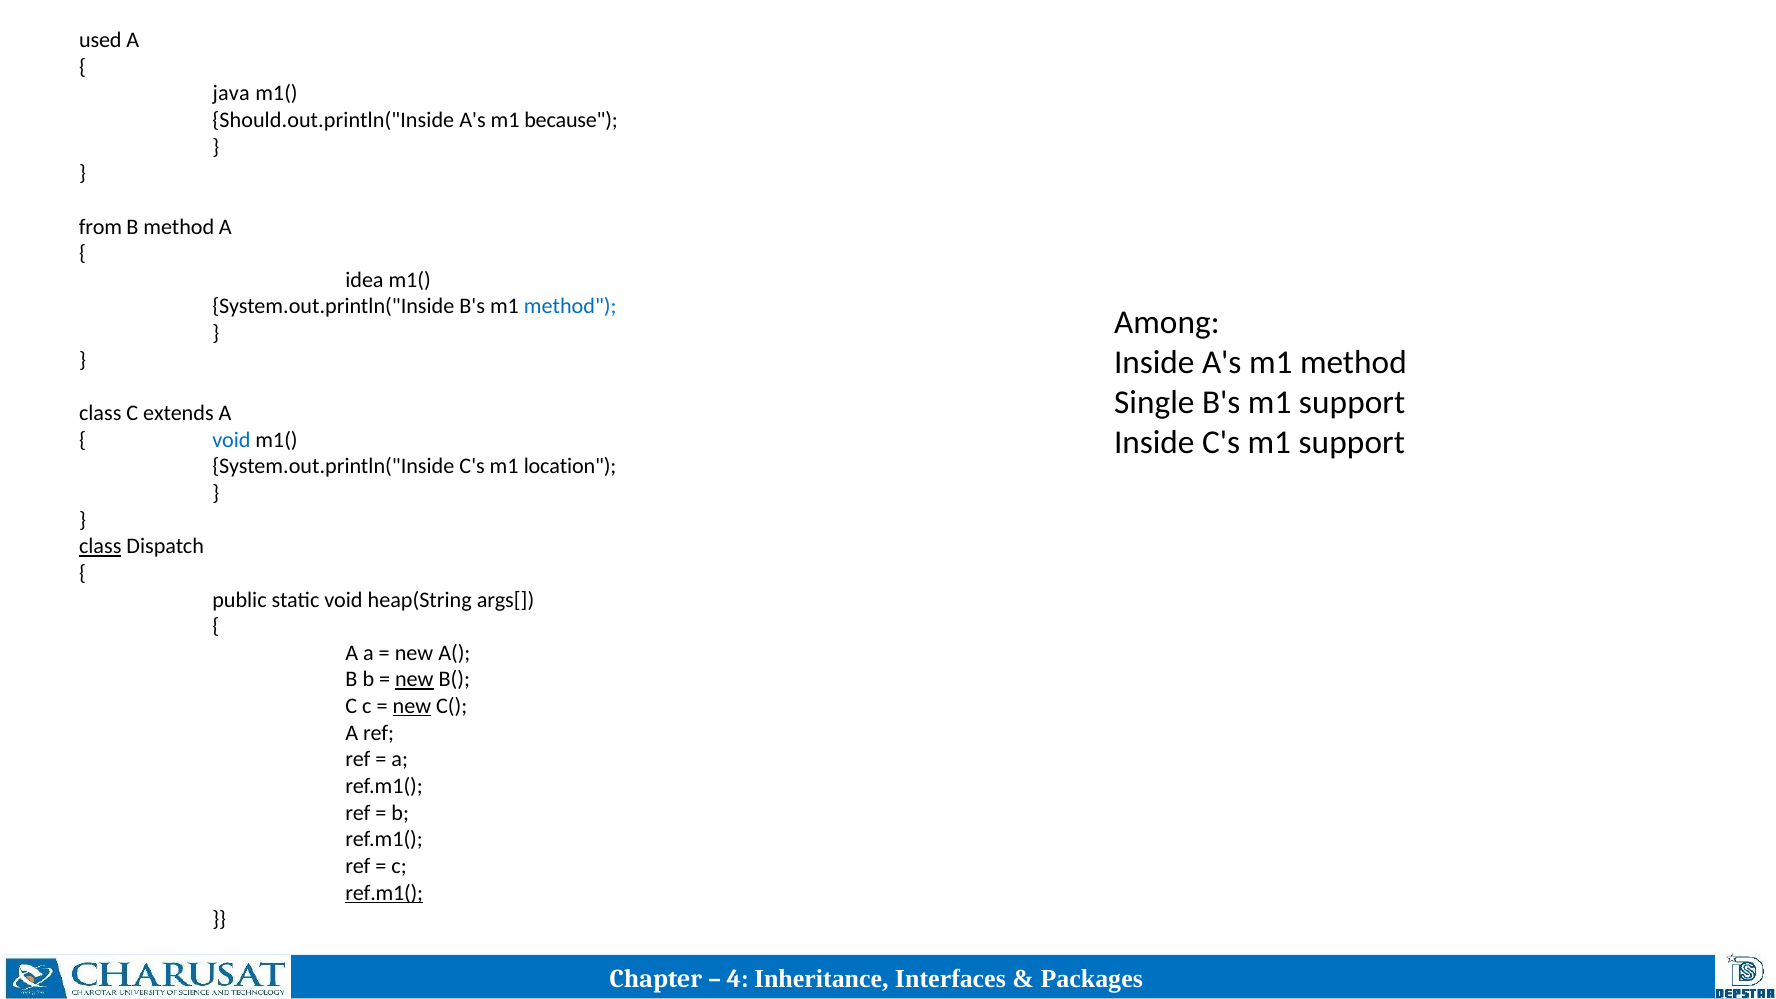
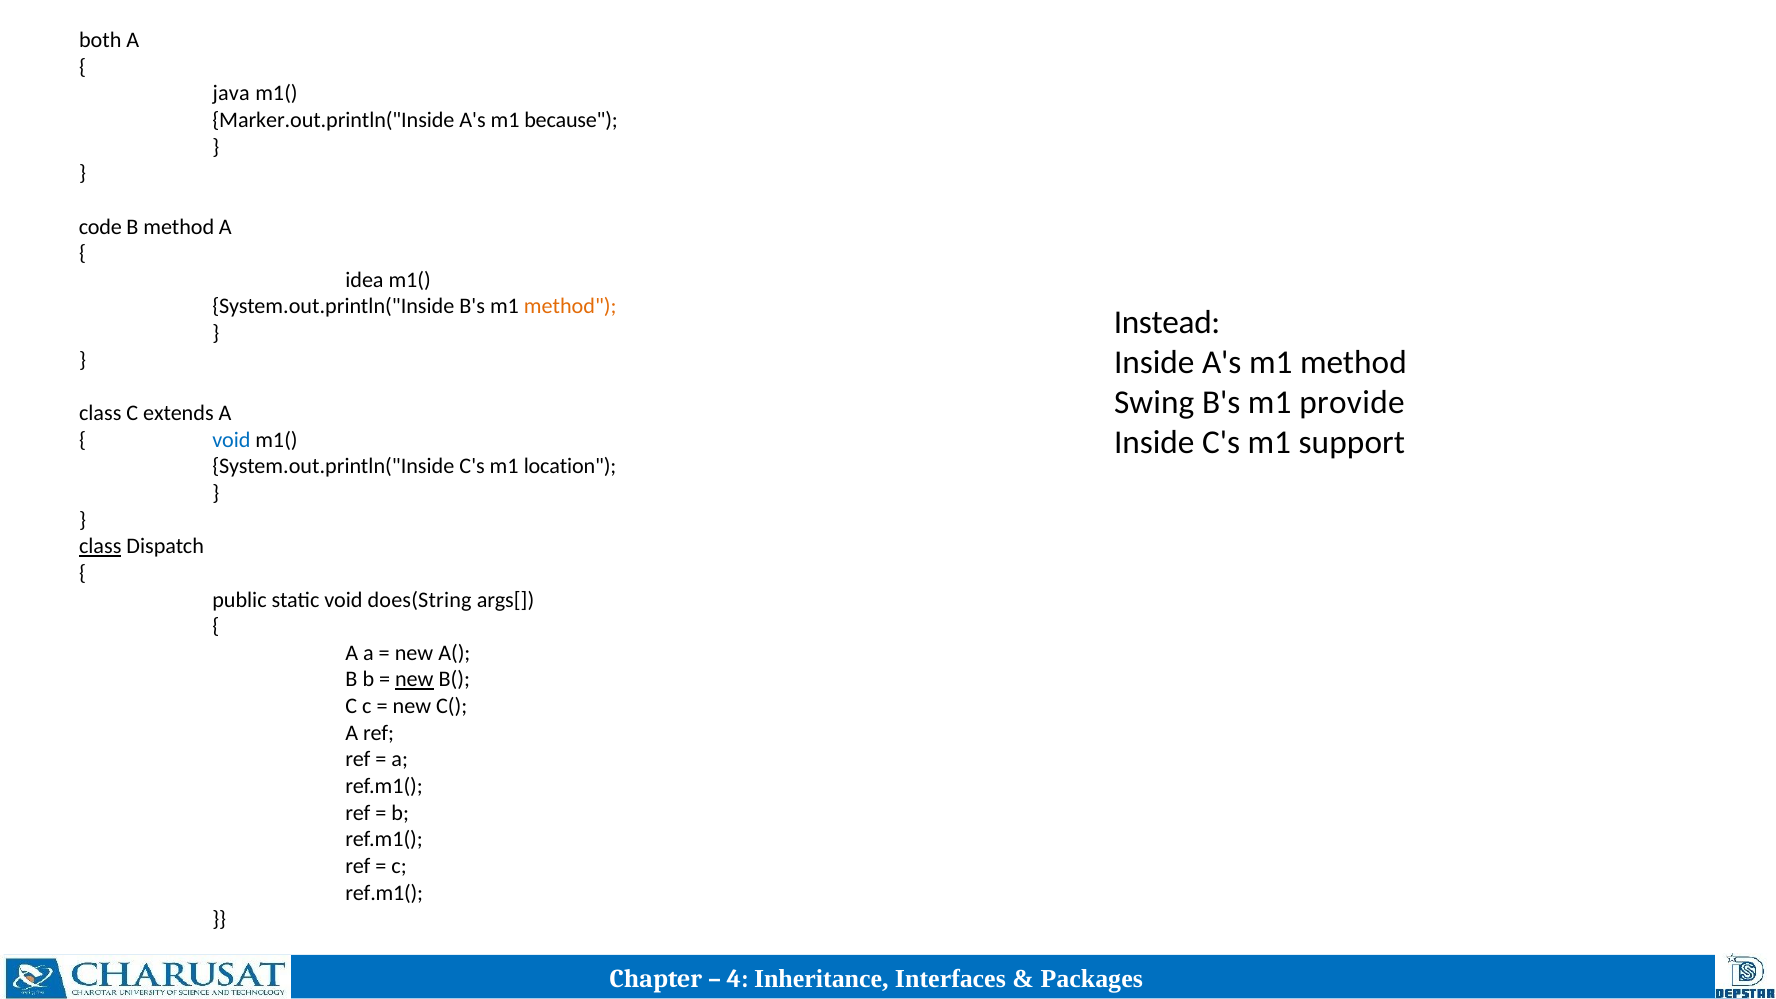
used: used -> both
Should.out.println("Inside: Should.out.println("Inside -> Marker.out.println("Inside
from: from -> code
method at (570, 307) colour: blue -> orange
Among: Among -> Instead
Single: Single -> Swing
B's m1 support: support -> provide
heap(String: heap(String -> does(String
new at (412, 706) underline: present -> none
ref.m1( at (384, 893) underline: present -> none
